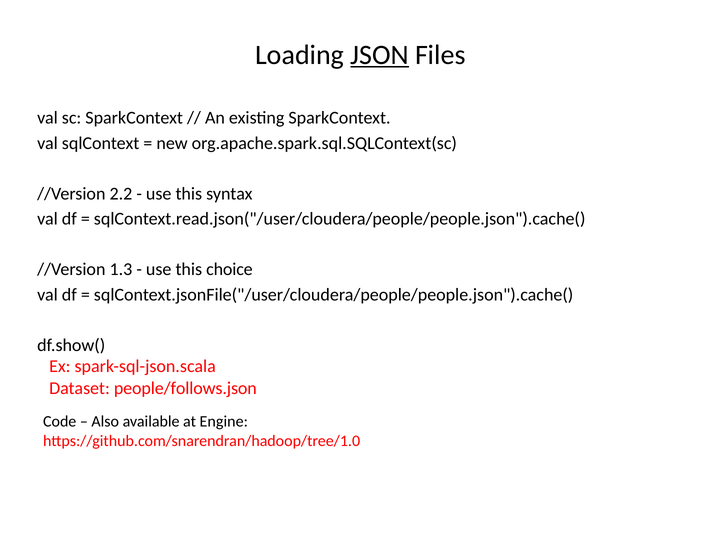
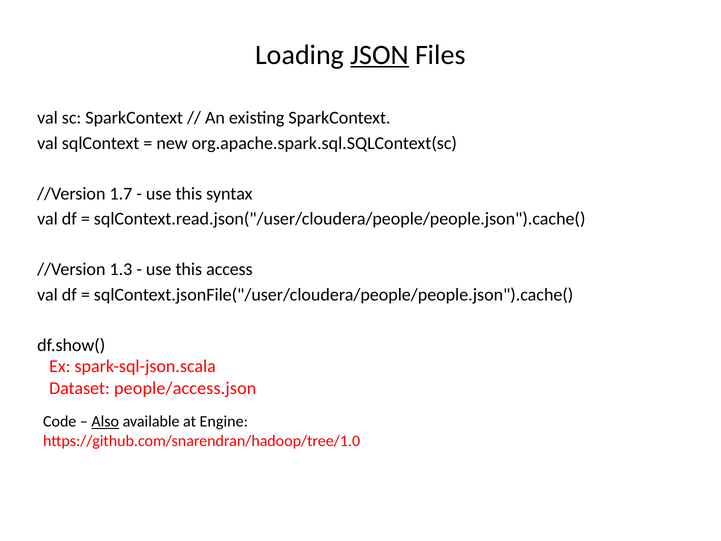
2.2: 2.2 -> 1.7
choice: choice -> access
people/follows.json: people/follows.json -> people/access.json
Also underline: none -> present
